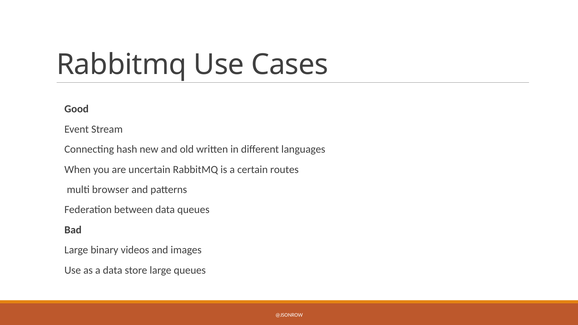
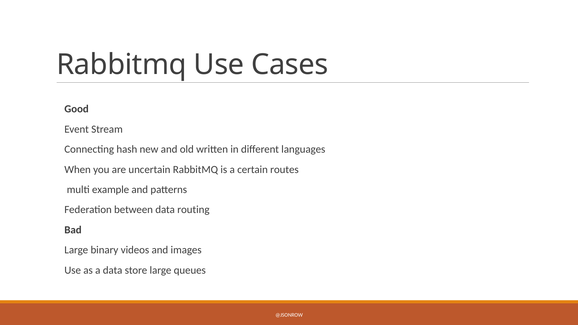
browser: browser -> example
data queues: queues -> routing
